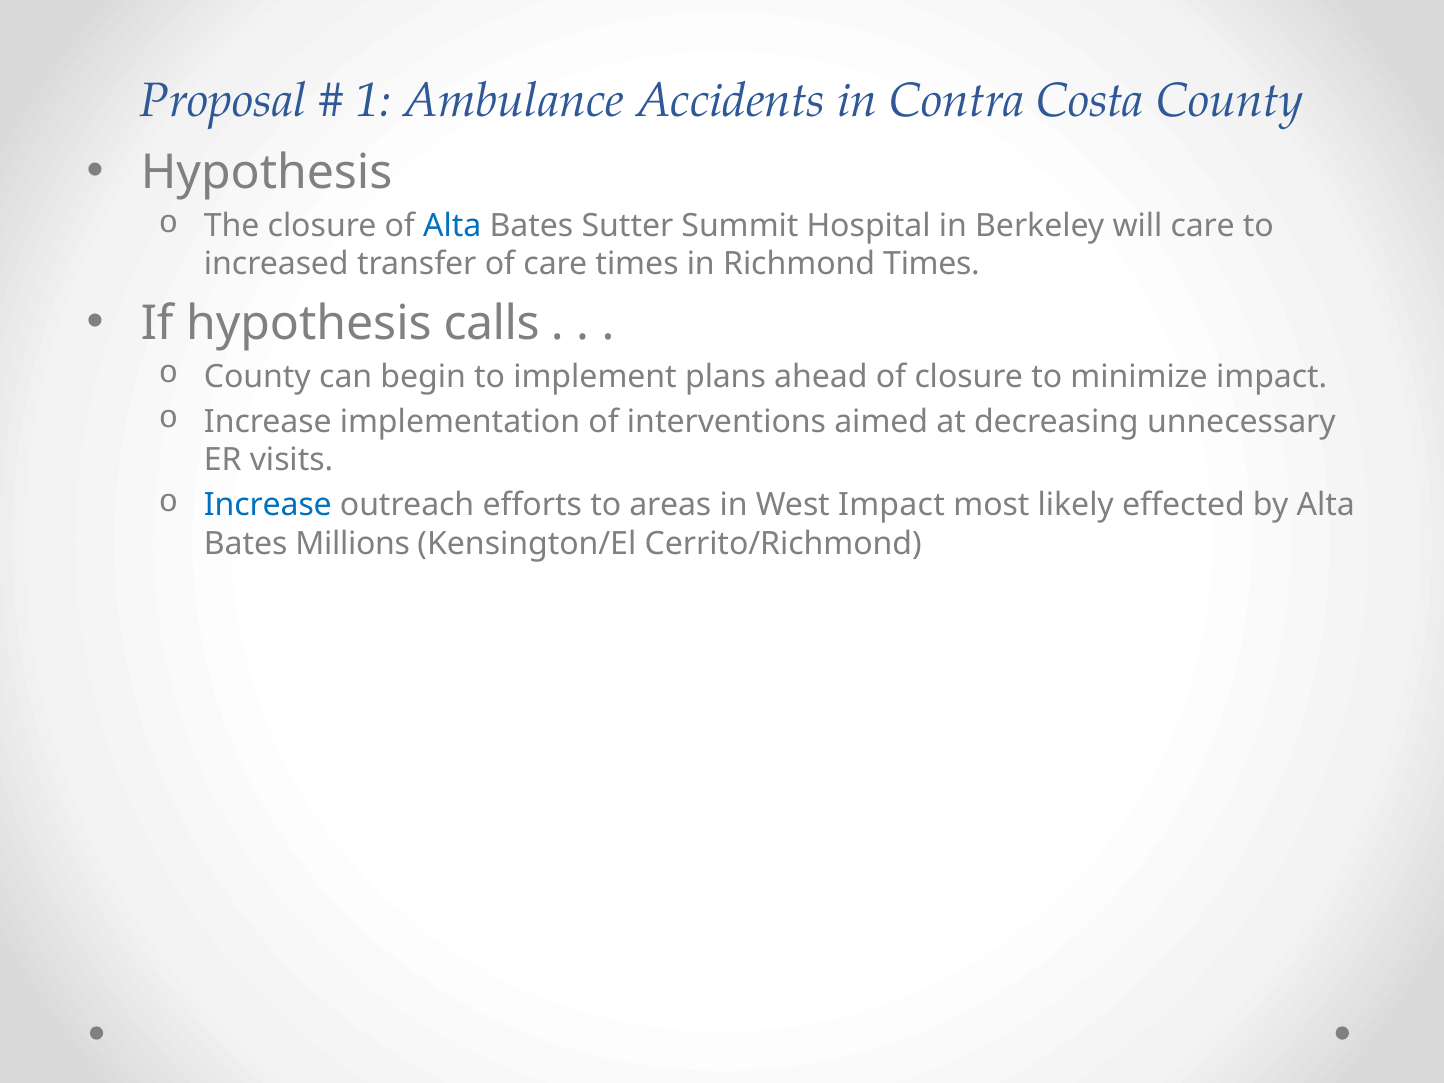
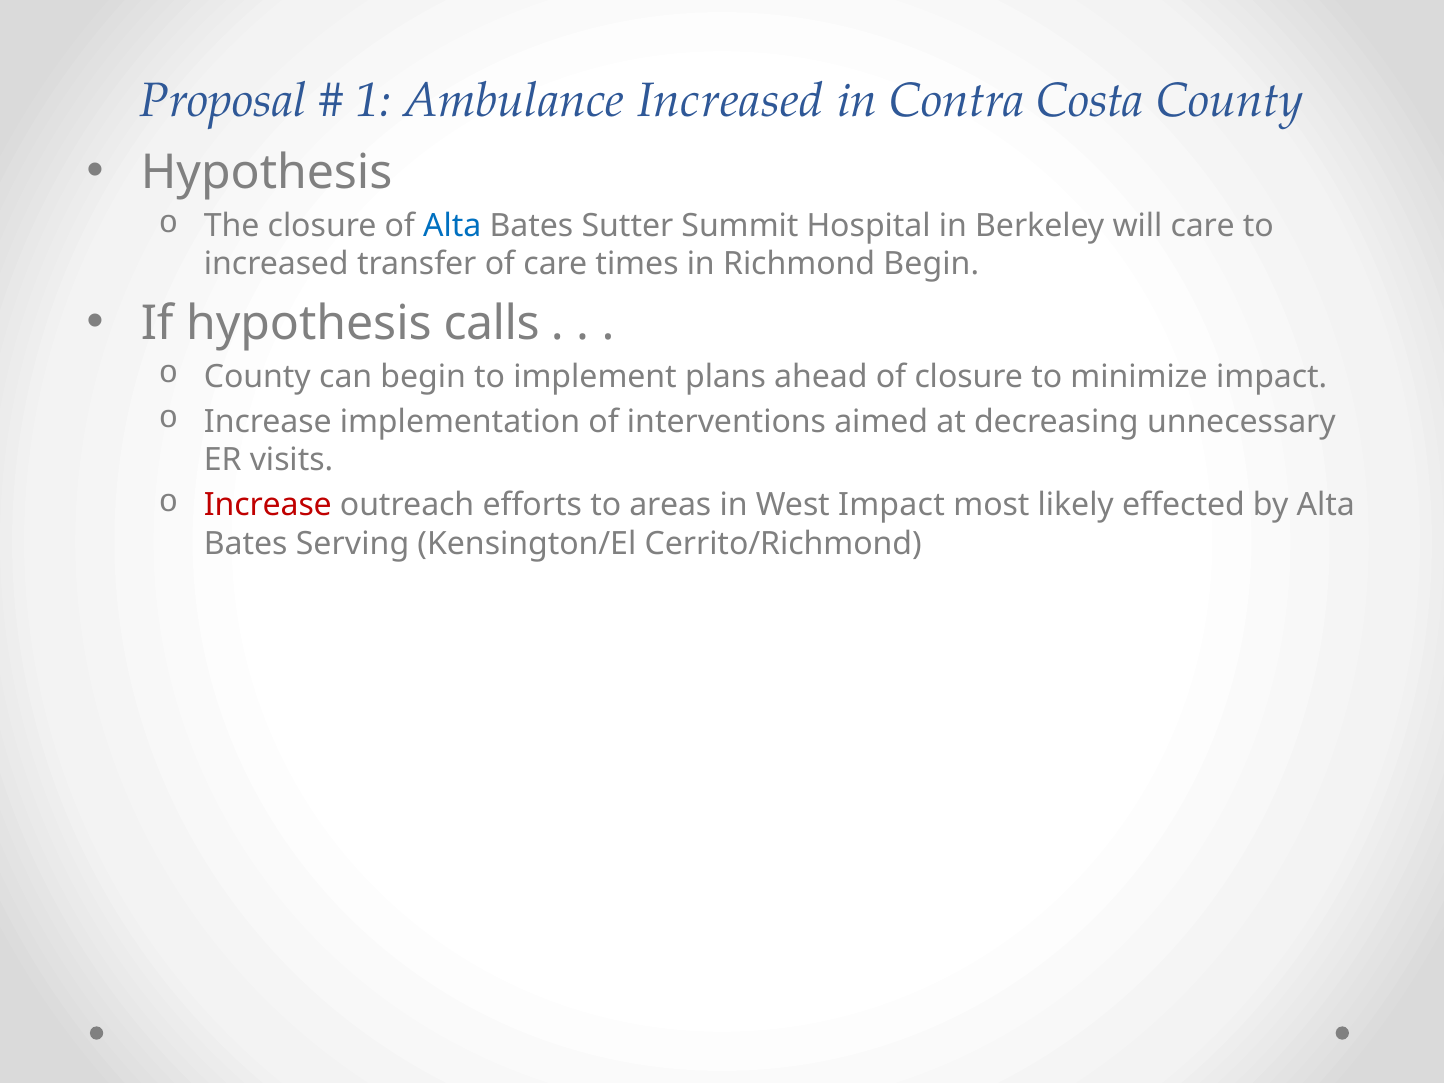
Ambulance Accidents: Accidents -> Increased
Richmond Times: Times -> Begin
Increase at (268, 505) colour: blue -> red
Millions: Millions -> Serving
